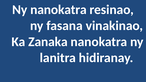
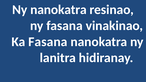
Ka Zanaka: Zanaka -> Fasana
